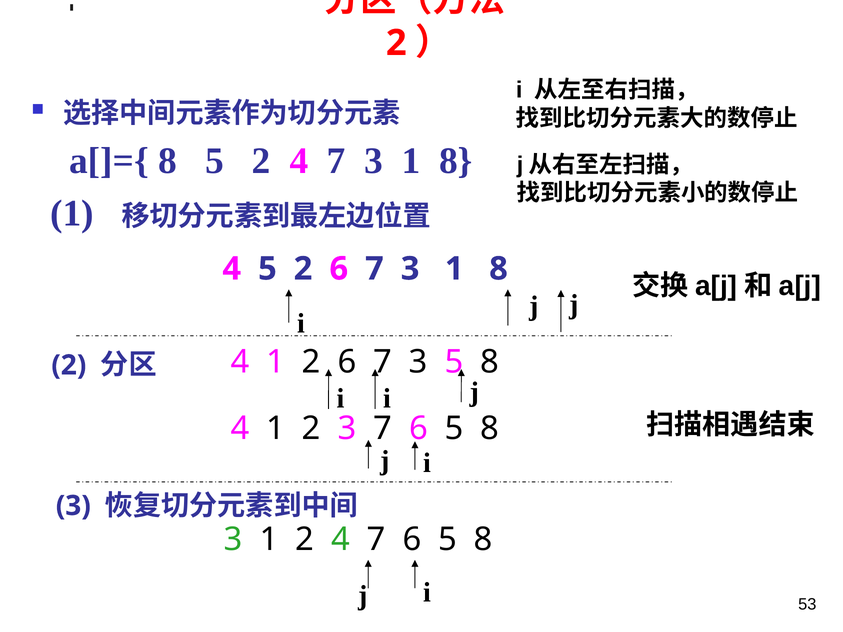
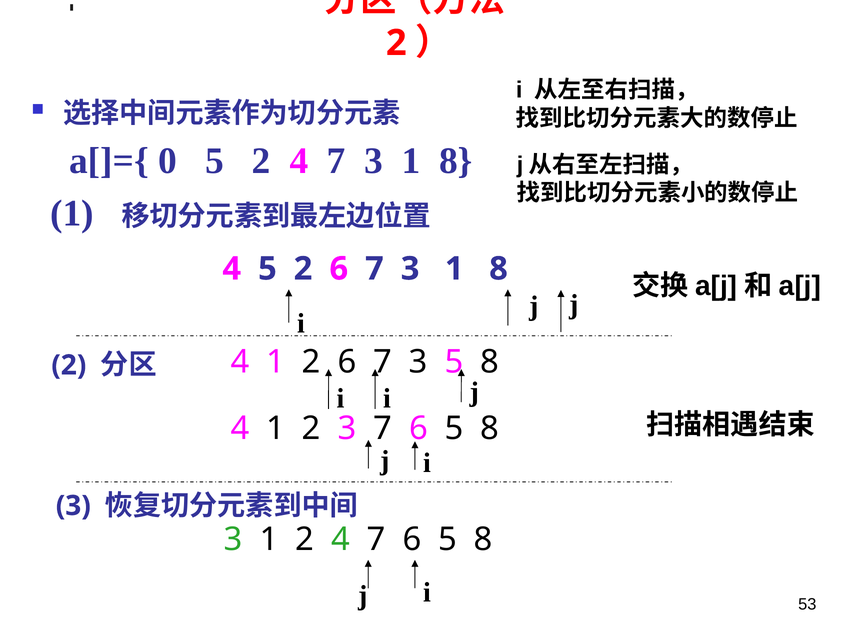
a[]={ 8: 8 -> 0
